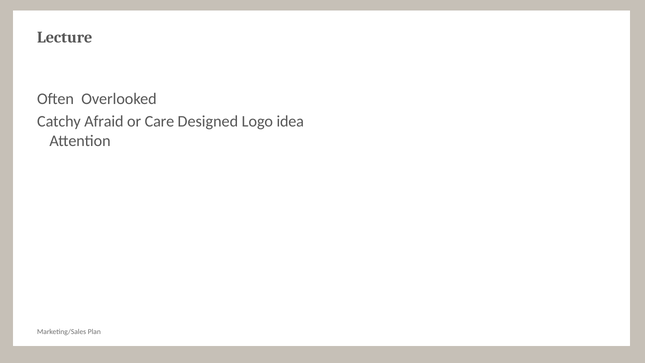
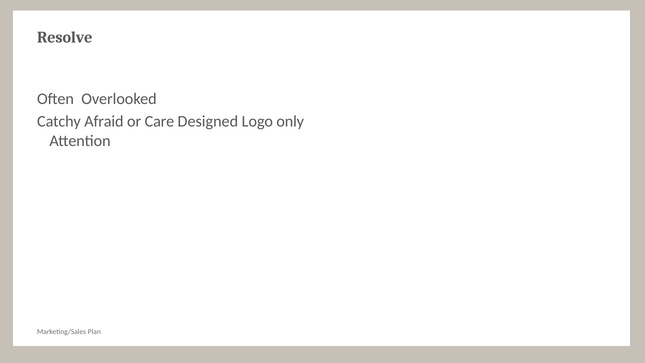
Lecture: Lecture -> Resolve
idea: idea -> only
